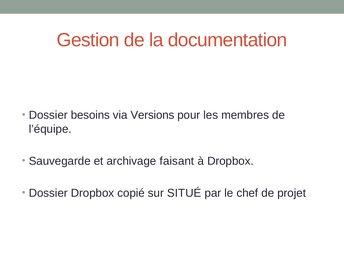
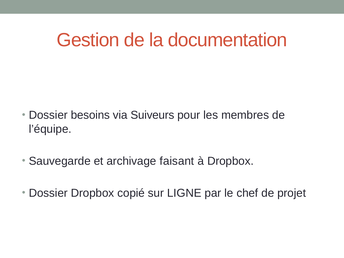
Versions: Versions -> Suiveurs
SITUÉ: SITUÉ -> LIGNE
